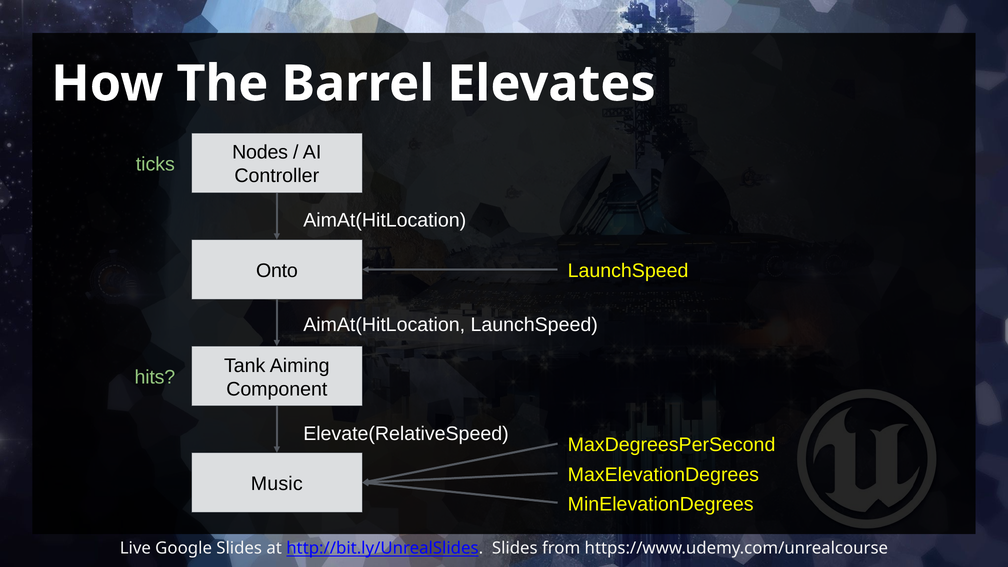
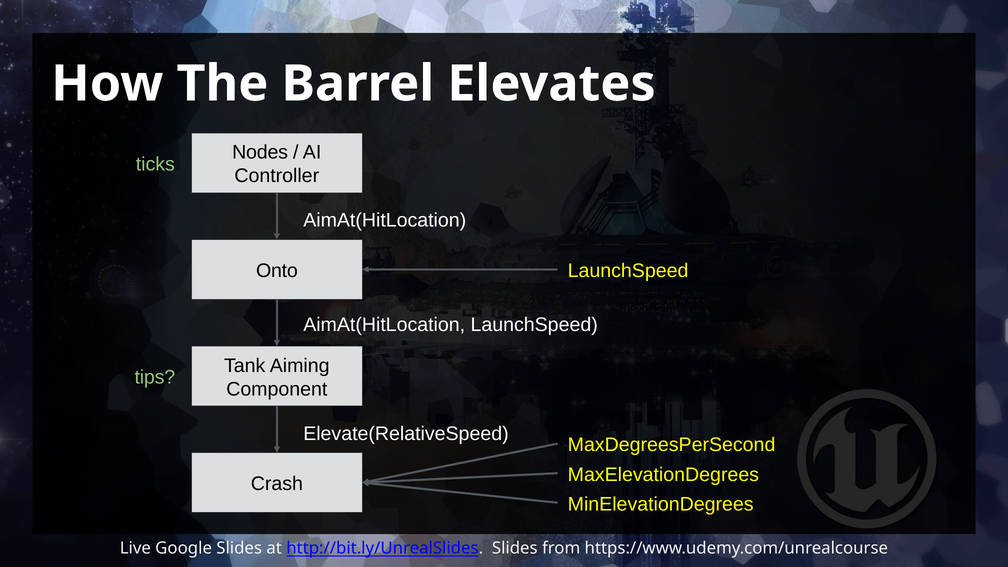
hits: hits -> tips
Music: Music -> Crash
